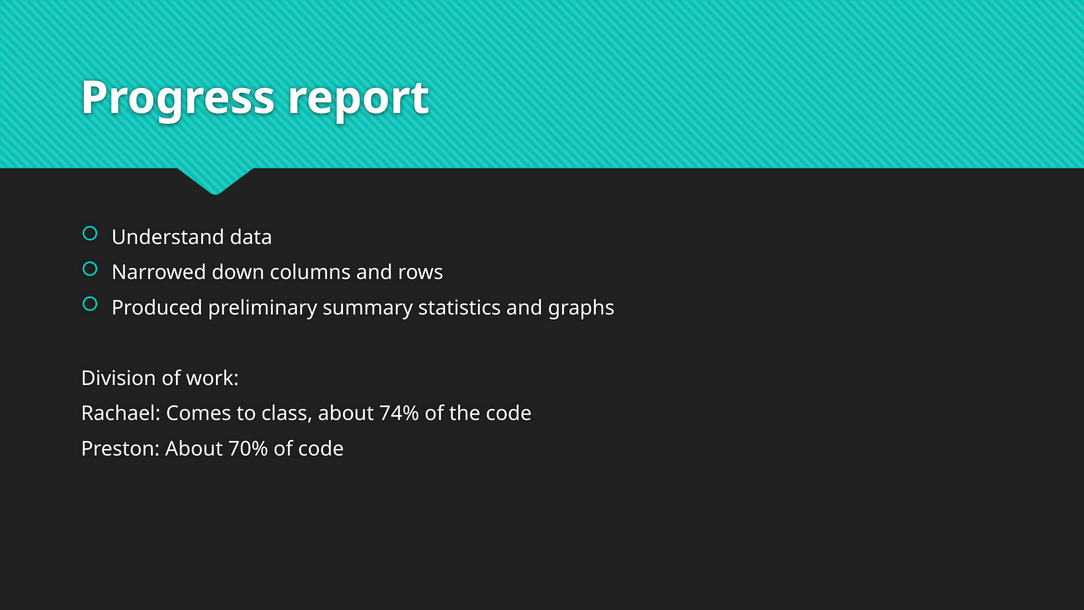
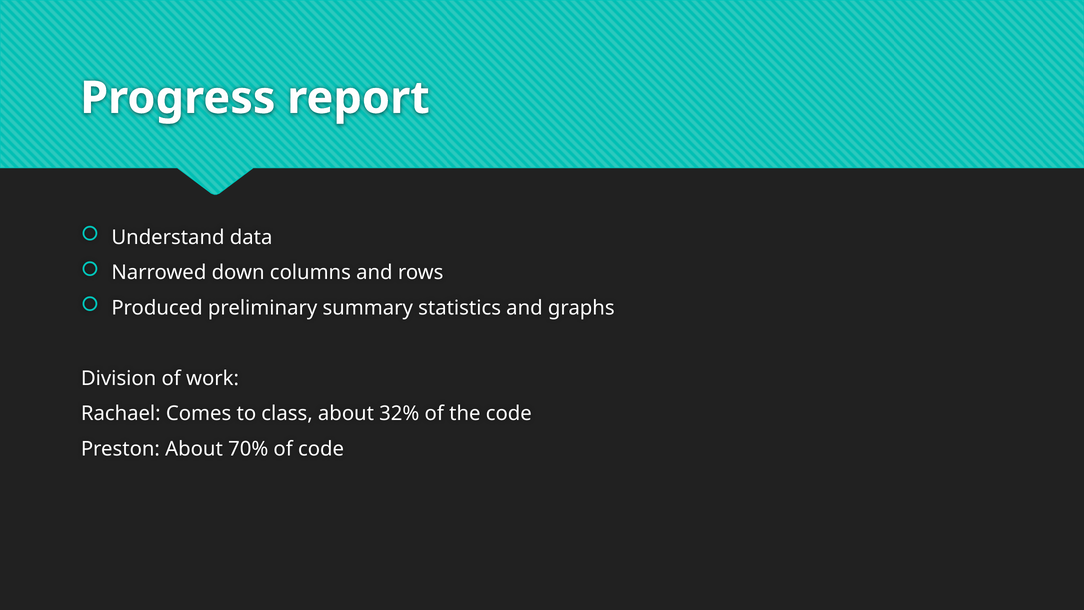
74%: 74% -> 32%
